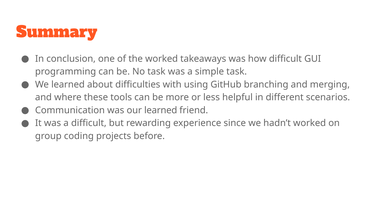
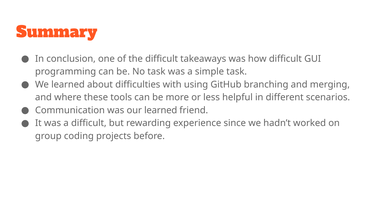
the worked: worked -> difficult
